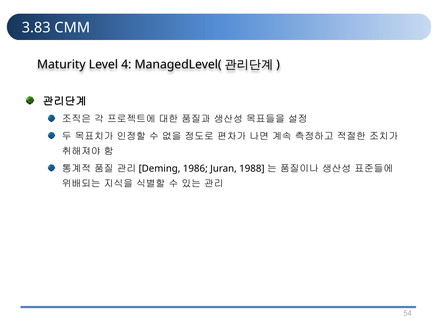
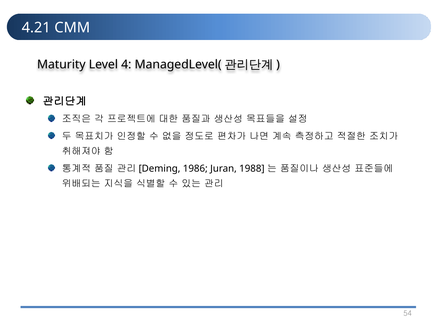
3.83: 3.83 -> 4.21
